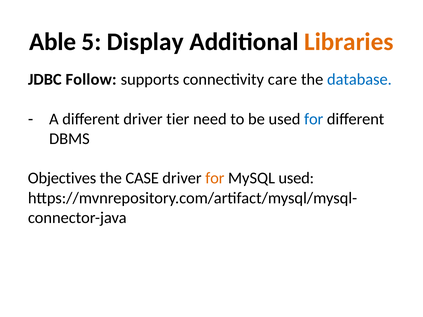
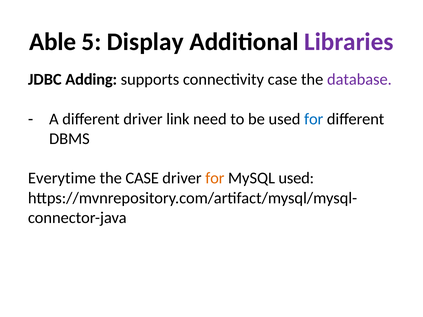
Libraries colour: orange -> purple
Follow: Follow -> Adding
connectivity care: care -> case
database colour: blue -> purple
tier: tier -> link
Objectives: Objectives -> Everytime
